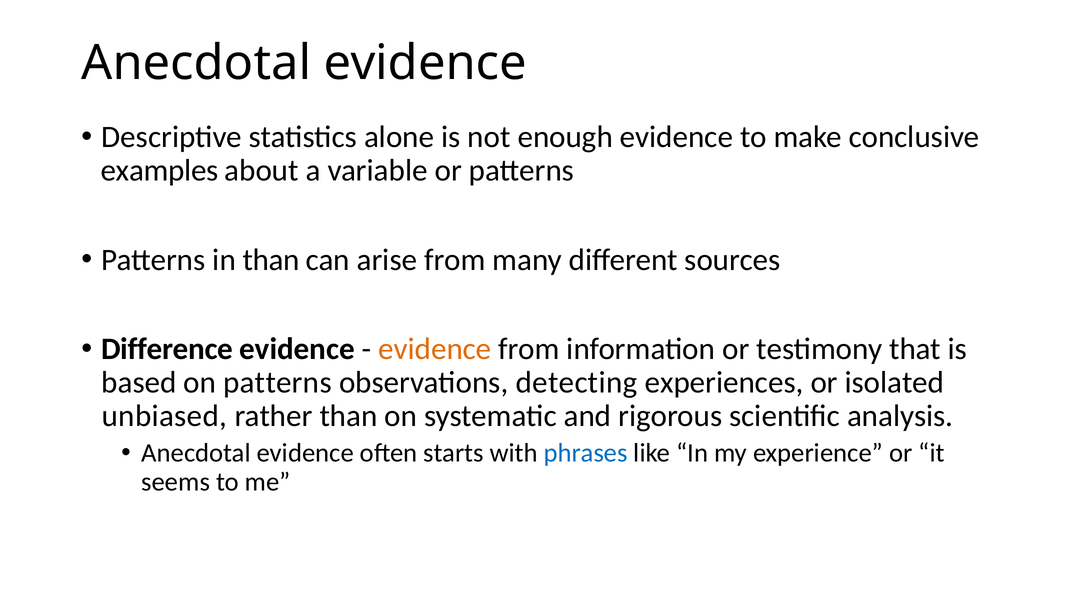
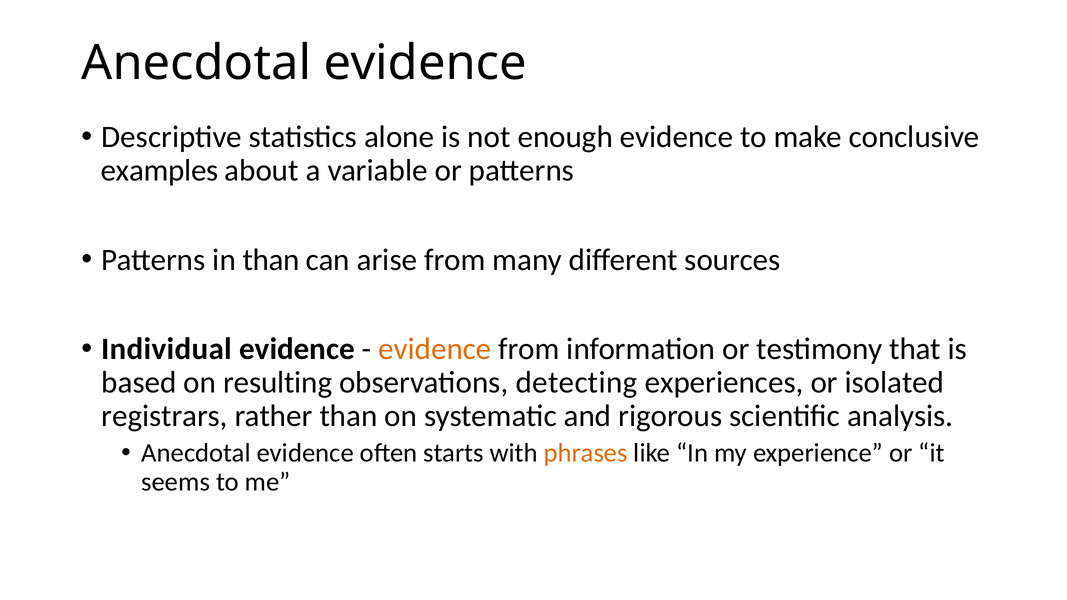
Difference: Difference -> Individual
on patterns: patterns -> resulting
unbiased: unbiased -> registrars
phrases colour: blue -> orange
